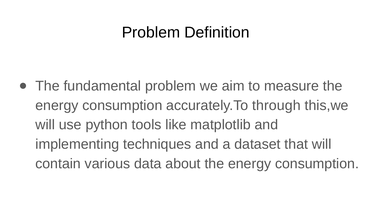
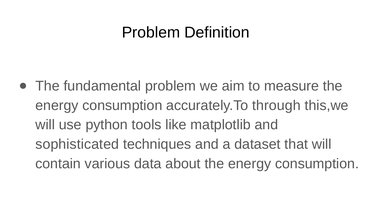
implementing: implementing -> sophisticated
